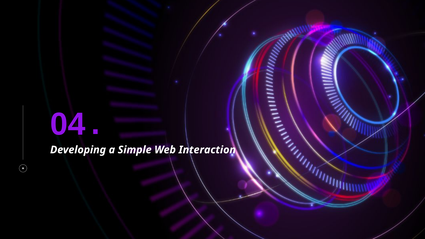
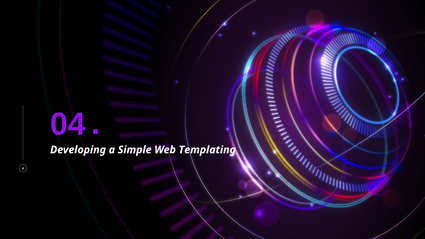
Interaction: Interaction -> Templating
